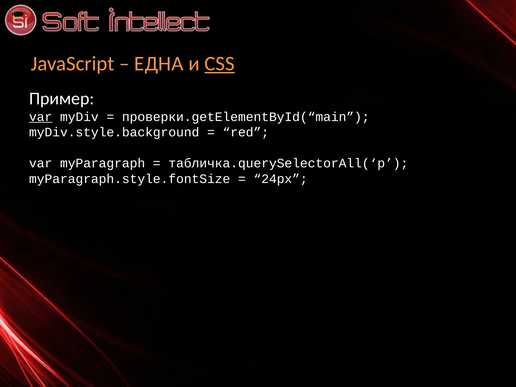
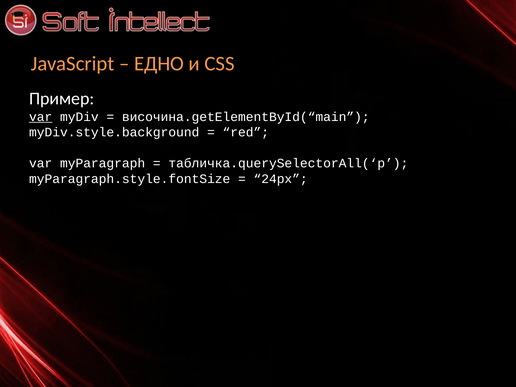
ЕДНА: ЕДНА -> ЕДНО
CSS underline: present -> none
проверки.getElementById(“main: проверки.getElementById(“main -> височина.getElementById(“main
